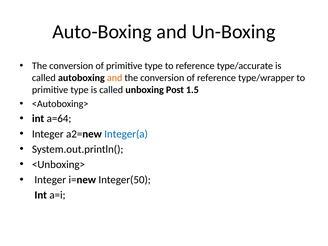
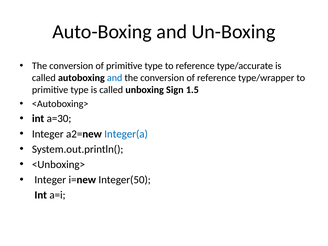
and at (115, 78) colour: orange -> blue
Post: Post -> Sign
a=64: a=64 -> a=30
